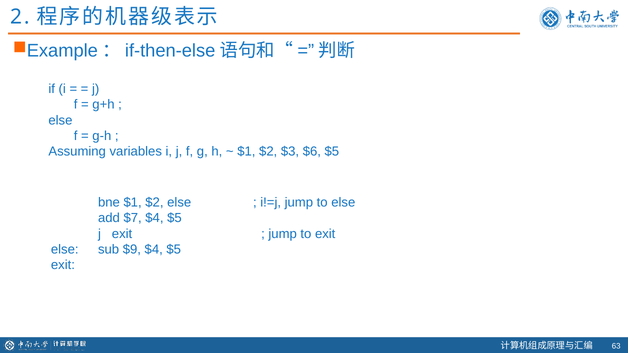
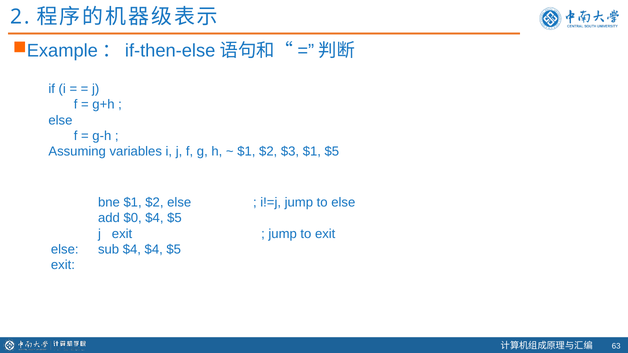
$3 $6: $6 -> $1
$7: $7 -> $0
sub $9: $9 -> $4
